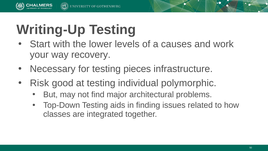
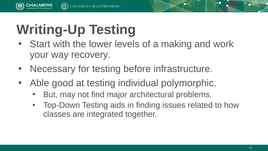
causes: causes -> making
pieces: pieces -> before
Risk: Risk -> Able
